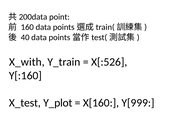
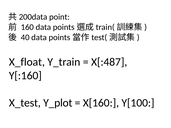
X_with: X_with -> X_float
X[:526: X[:526 -> X[:487
Y[999: Y[999 -> Y[100
